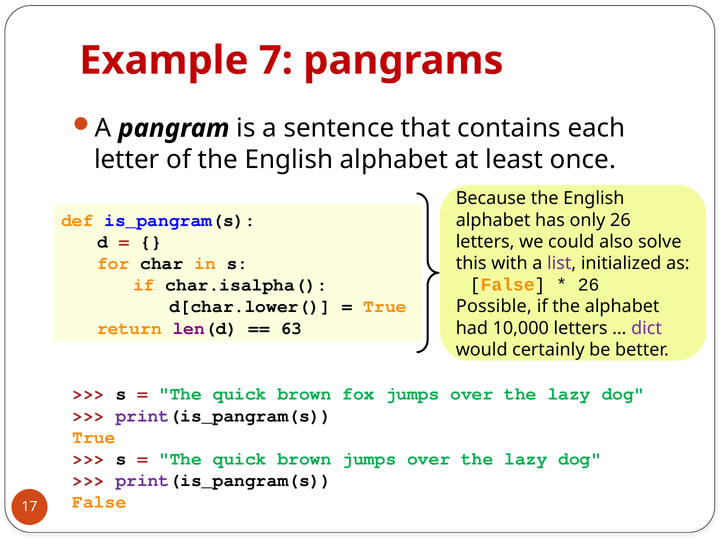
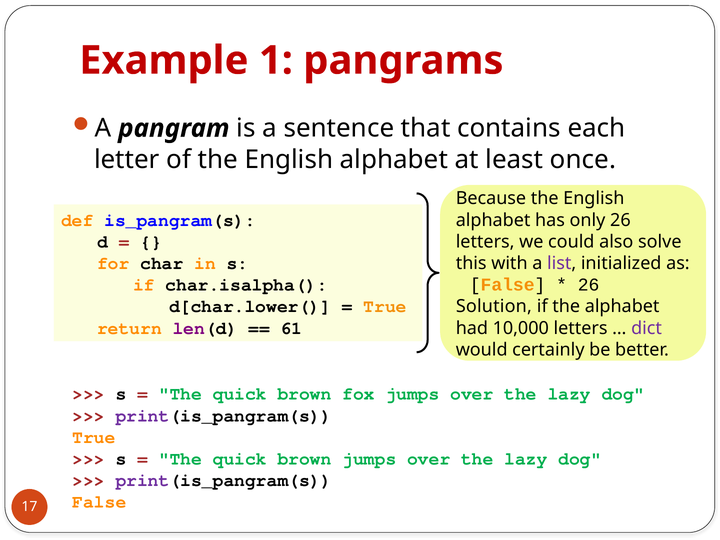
7: 7 -> 1
Possible: Possible -> Solution
63: 63 -> 61
